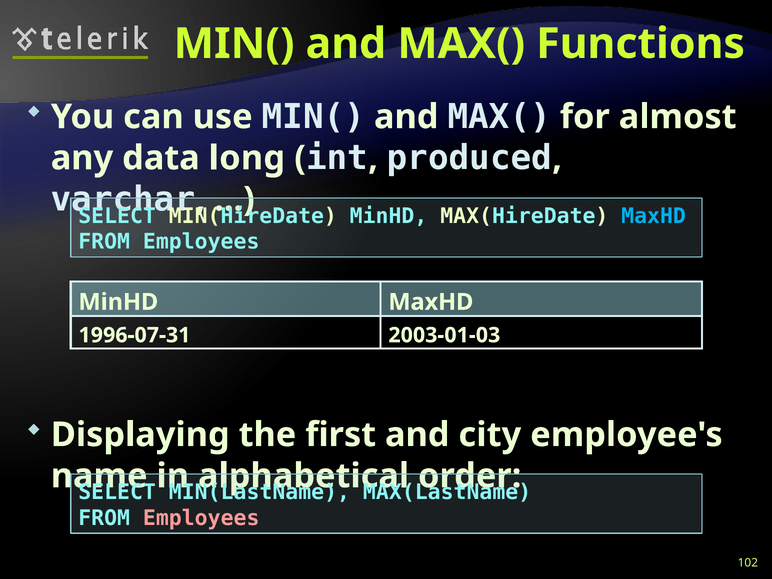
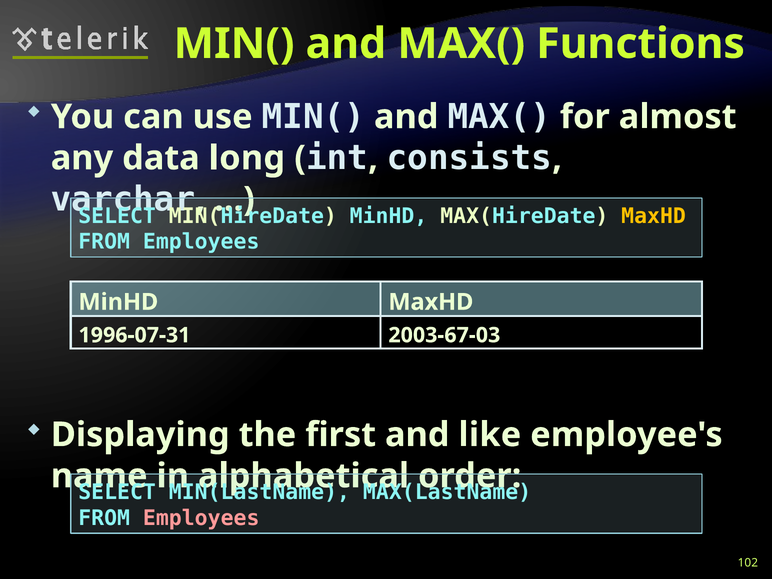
produced: produced -> consists
MaxHD at (654, 216) colour: light blue -> yellow
2003-01-03: 2003-01-03 -> 2003-67-03
city: city -> like
